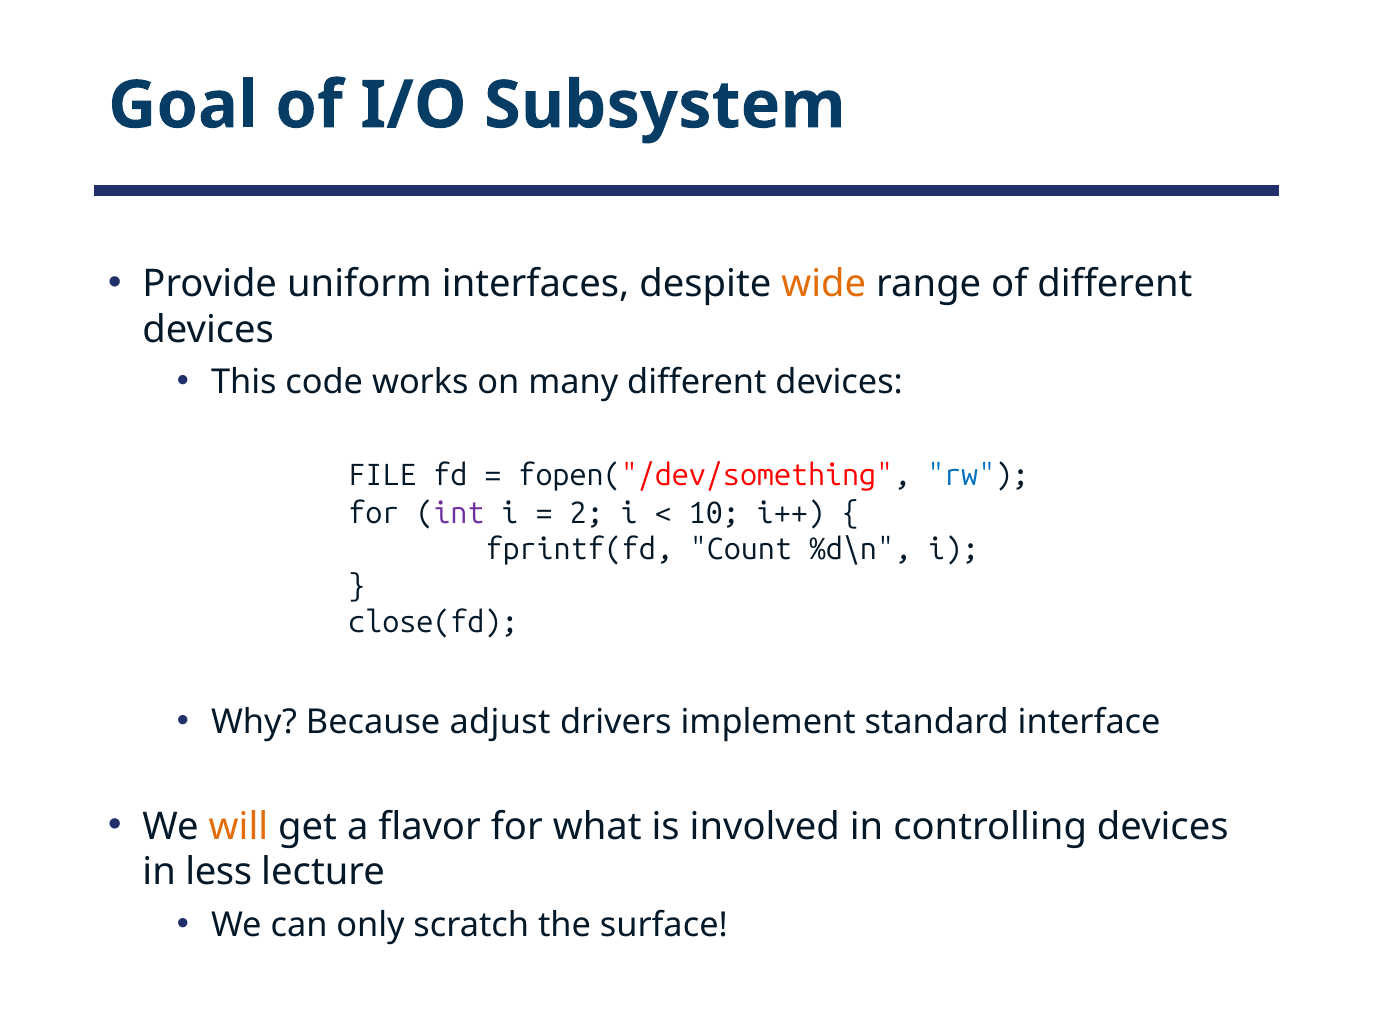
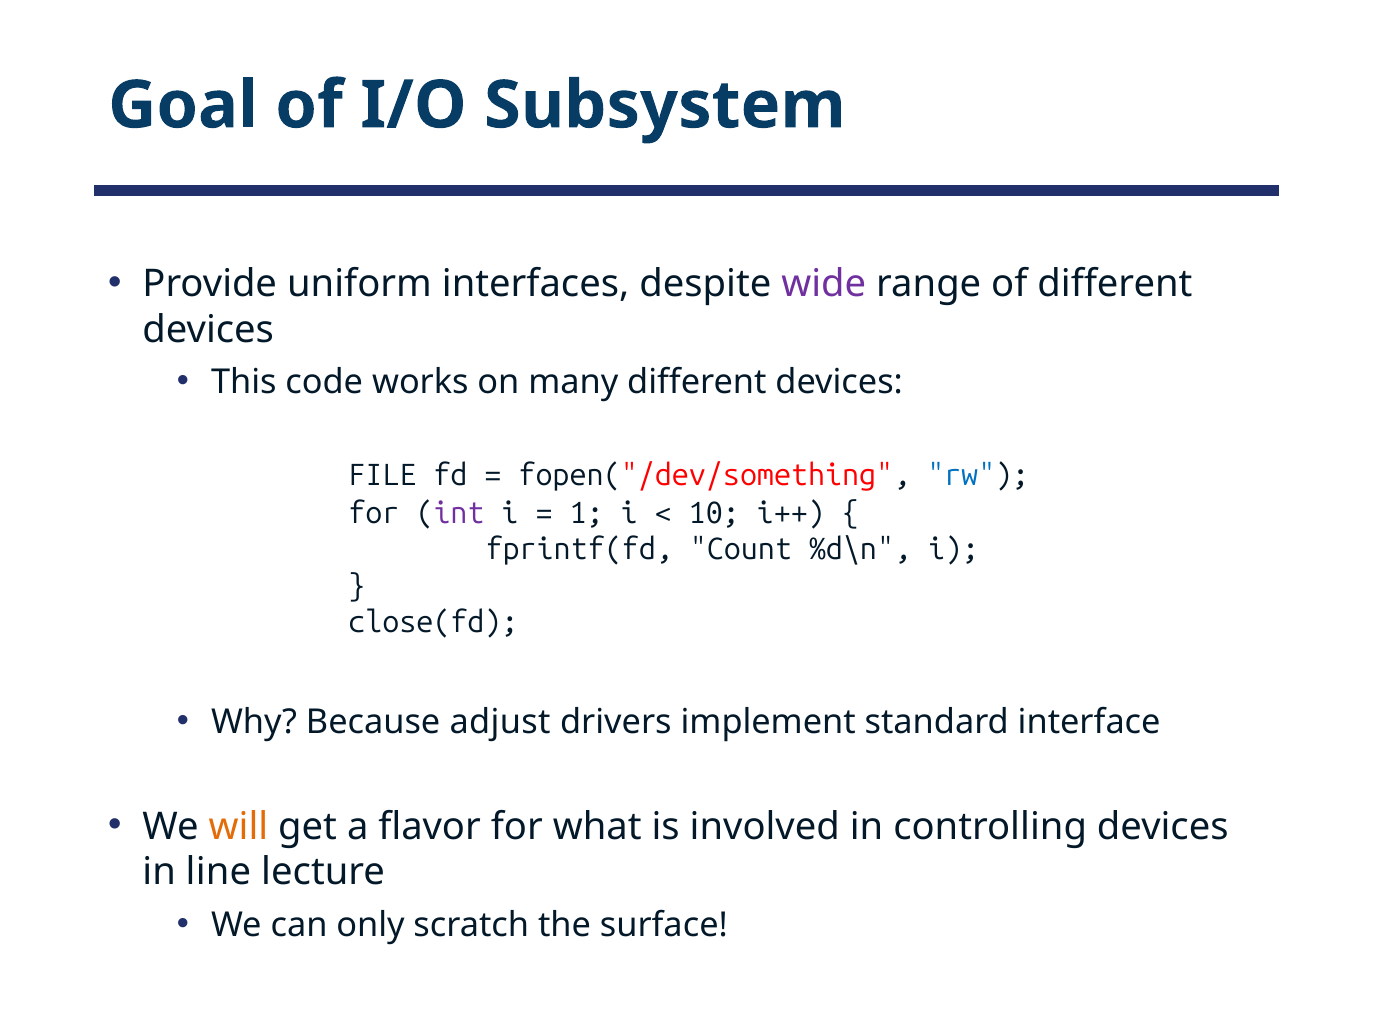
wide colour: orange -> purple
2: 2 -> 1
less: less -> line
